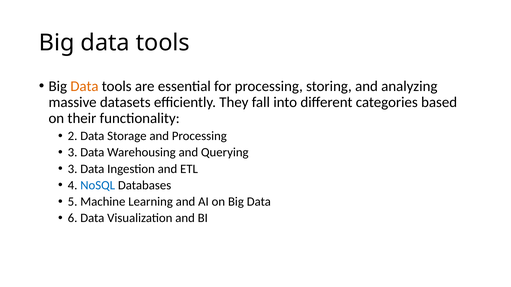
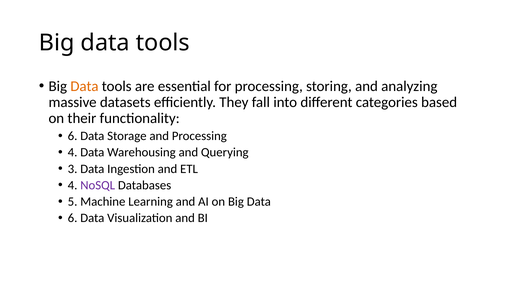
2 at (73, 136): 2 -> 6
3 at (73, 153): 3 -> 4
NoSQL colour: blue -> purple
